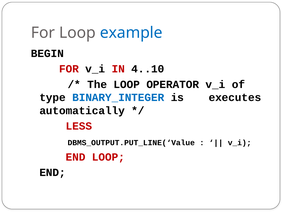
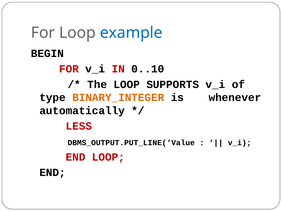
4..10: 4..10 -> 0..10
OPERATOR: OPERATOR -> SUPPORTS
BINARY_INTEGER colour: blue -> orange
executes: executes -> whenever
